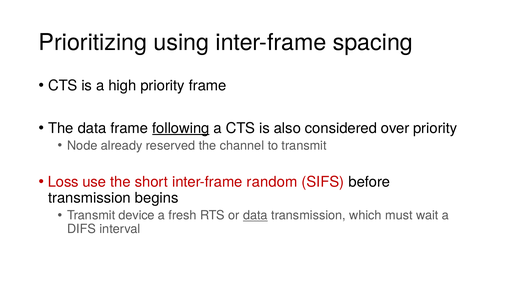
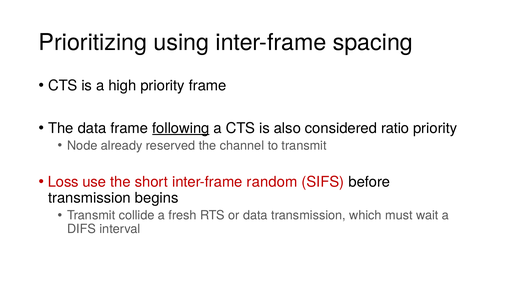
over: over -> ratio
device: device -> collide
data at (255, 216) underline: present -> none
